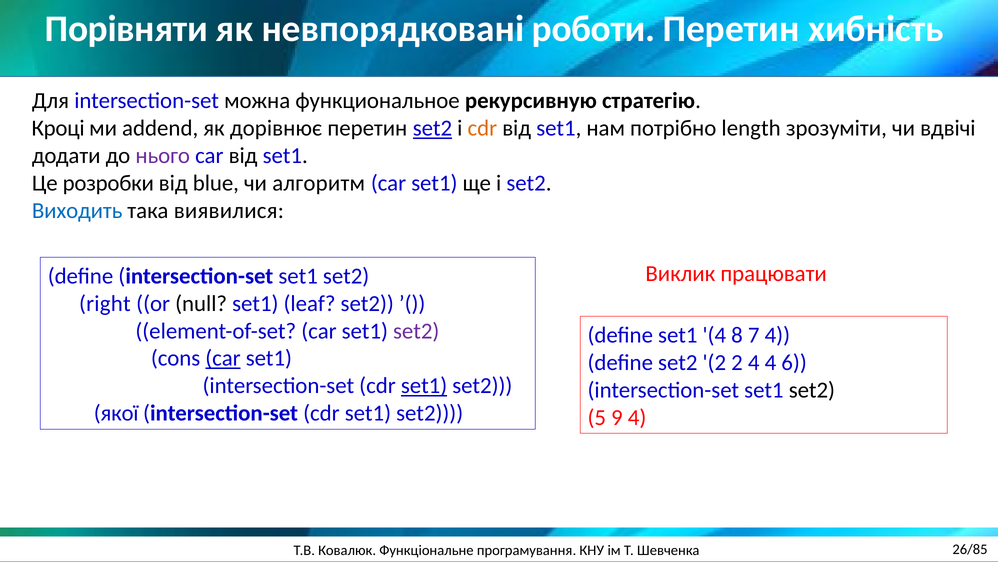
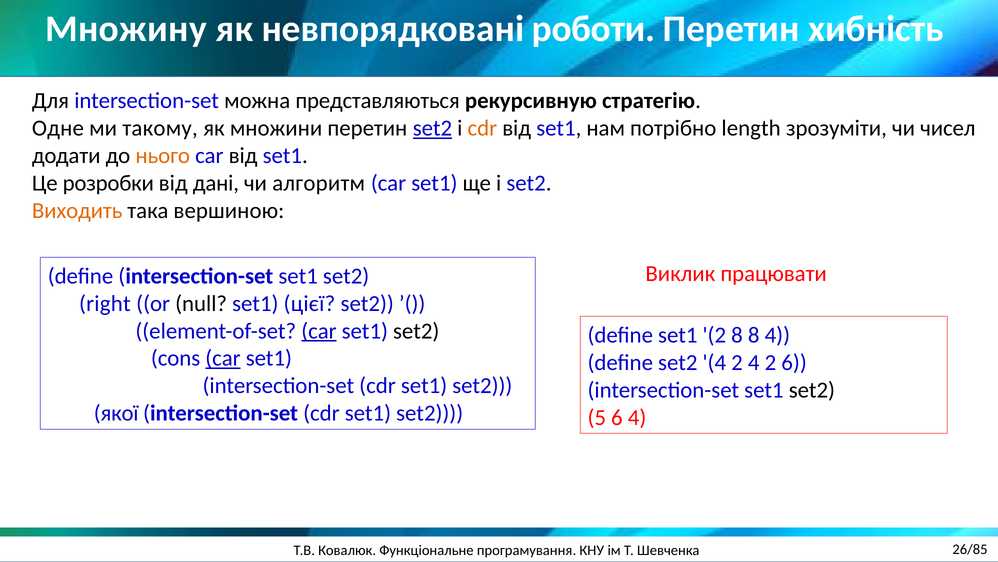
Порівняти: Порівняти -> Множину
функциональное: функциональное -> представляються
Кроці: Кроці -> Одне
addend: addend -> такому
дорівнює: дорівнює -> множини
вдвічі: вдвічі -> чисел
нього colour: purple -> orange
blue: blue -> дані
Виходить colour: blue -> orange
виявилися: виявилися -> вершиною
leaf: leaf -> цієї
car at (319, 331) underline: none -> present
set2 at (416, 331) colour: purple -> black
set1 4: 4 -> 2
8 7: 7 -> 8
set2 2: 2 -> 4
2 4 4: 4 -> 2
set1 at (424, 385) underline: present -> none
5 9: 9 -> 6
